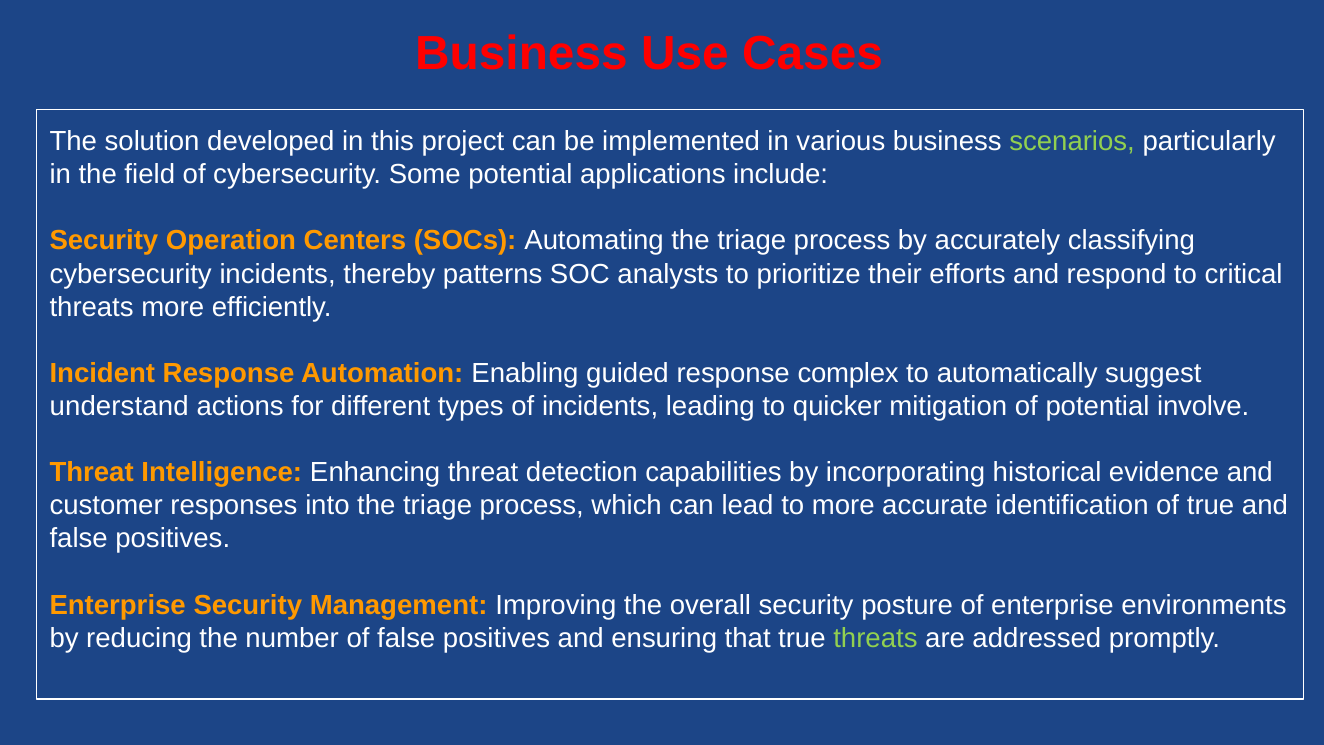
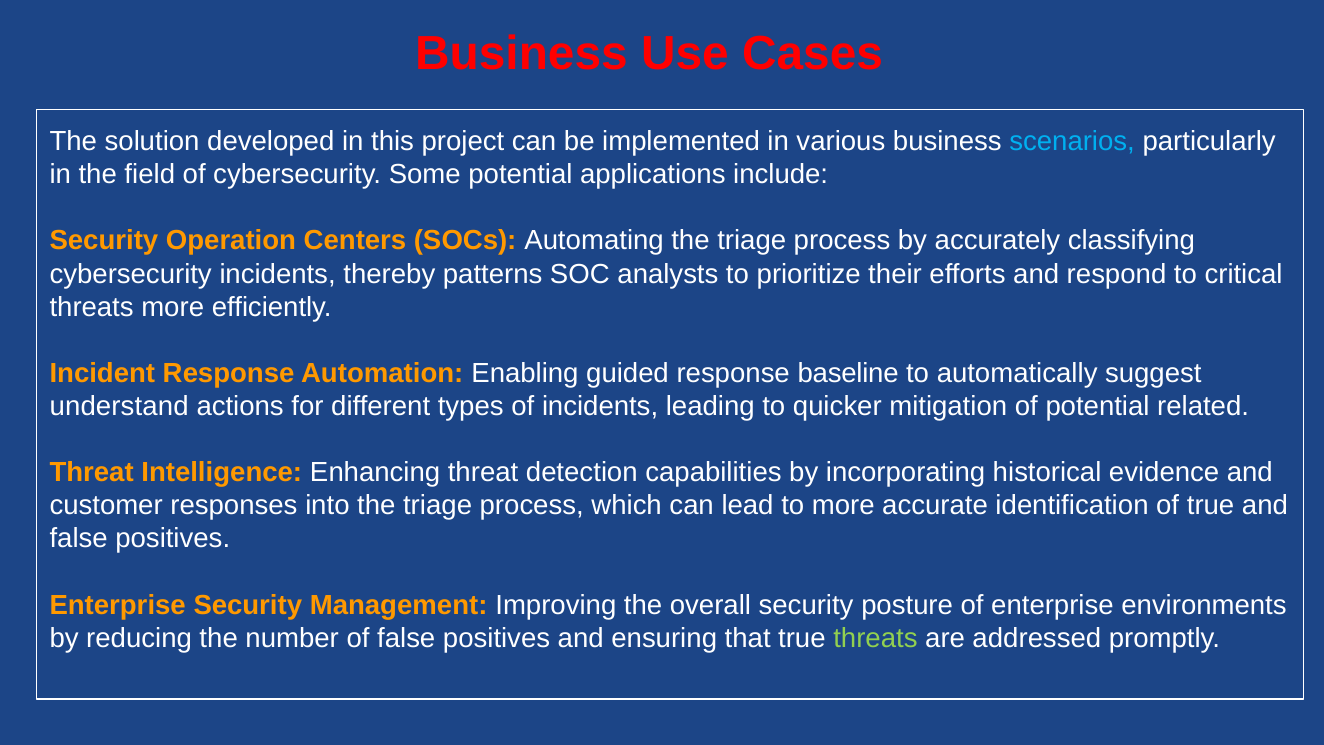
scenarios colour: light green -> light blue
complex: complex -> baseline
involve: involve -> related
